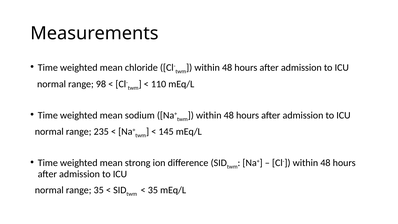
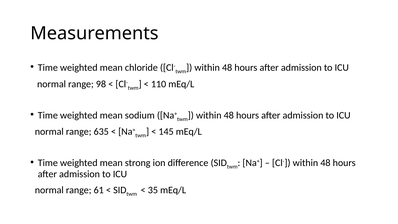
235: 235 -> 635
range 35: 35 -> 61
